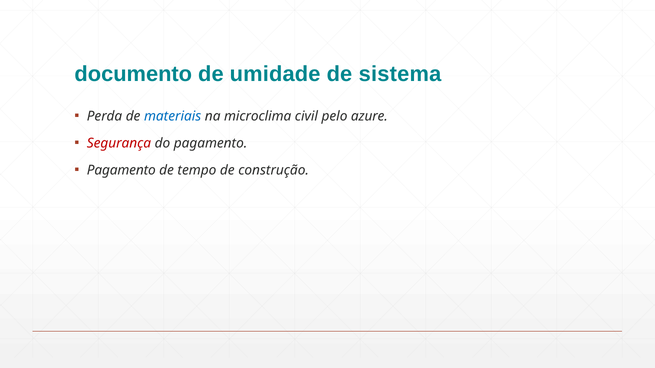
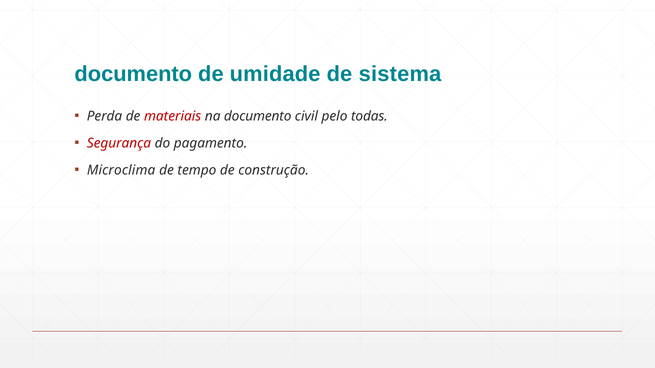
materiais colour: blue -> red
na microclima: microclima -> documento
azure: azure -> todas
Pagamento at (121, 170): Pagamento -> Microclima
